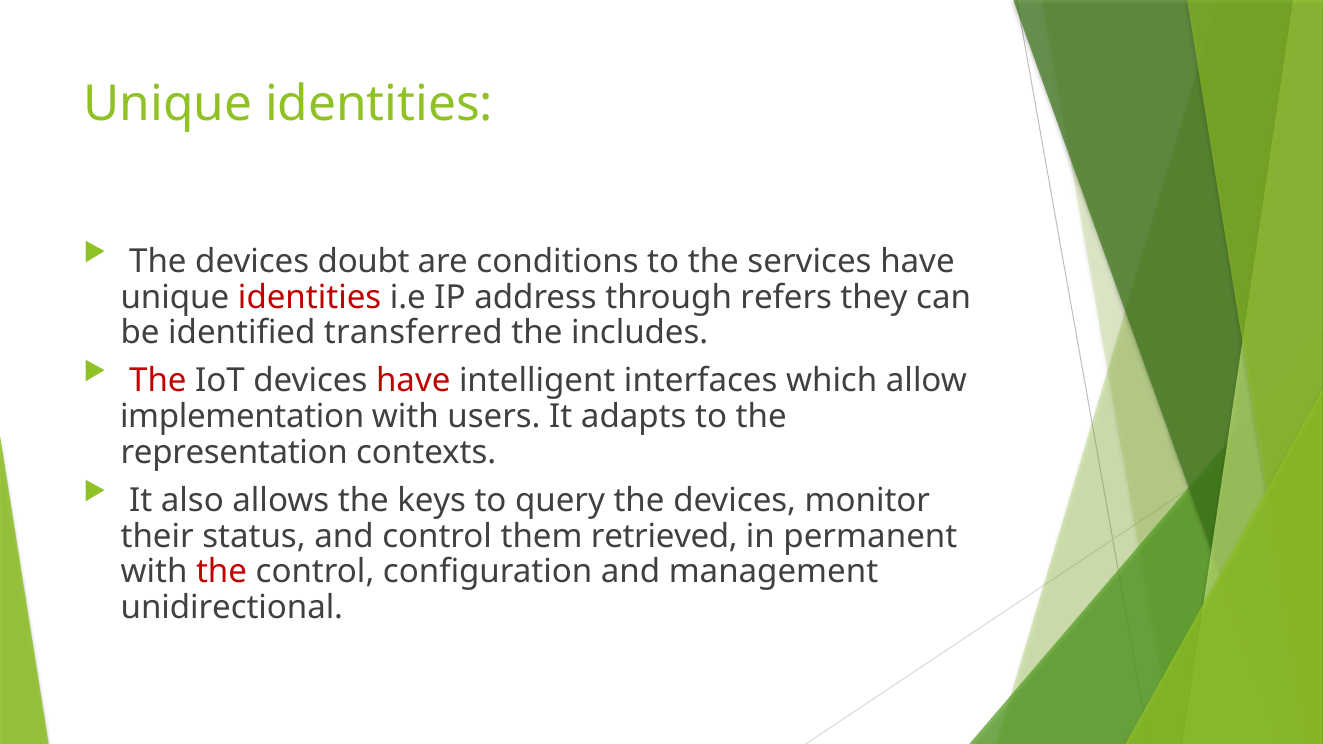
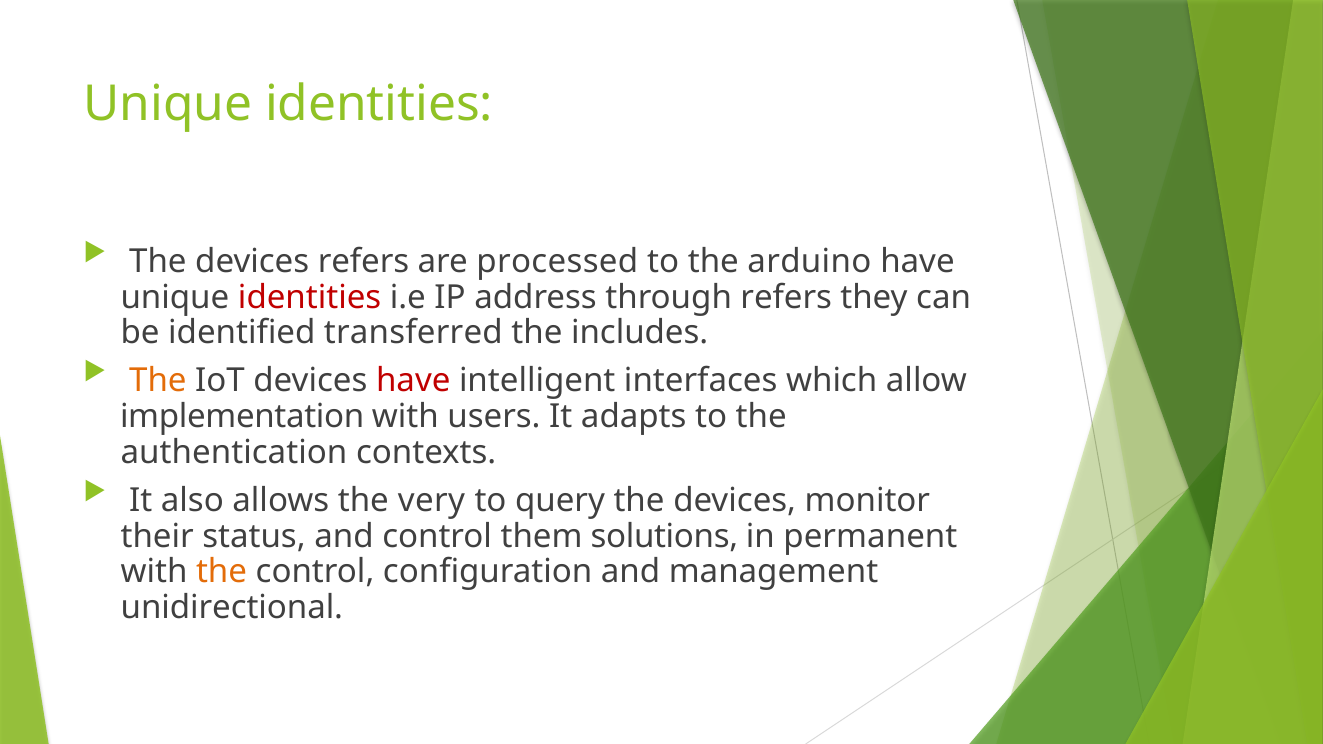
devices doubt: doubt -> refers
conditions: conditions -> processed
services: services -> arduino
The at (158, 381) colour: red -> orange
representation: representation -> authentication
keys: keys -> very
retrieved: retrieved -> solutions
the at (222, 572) colour: red -> orange
